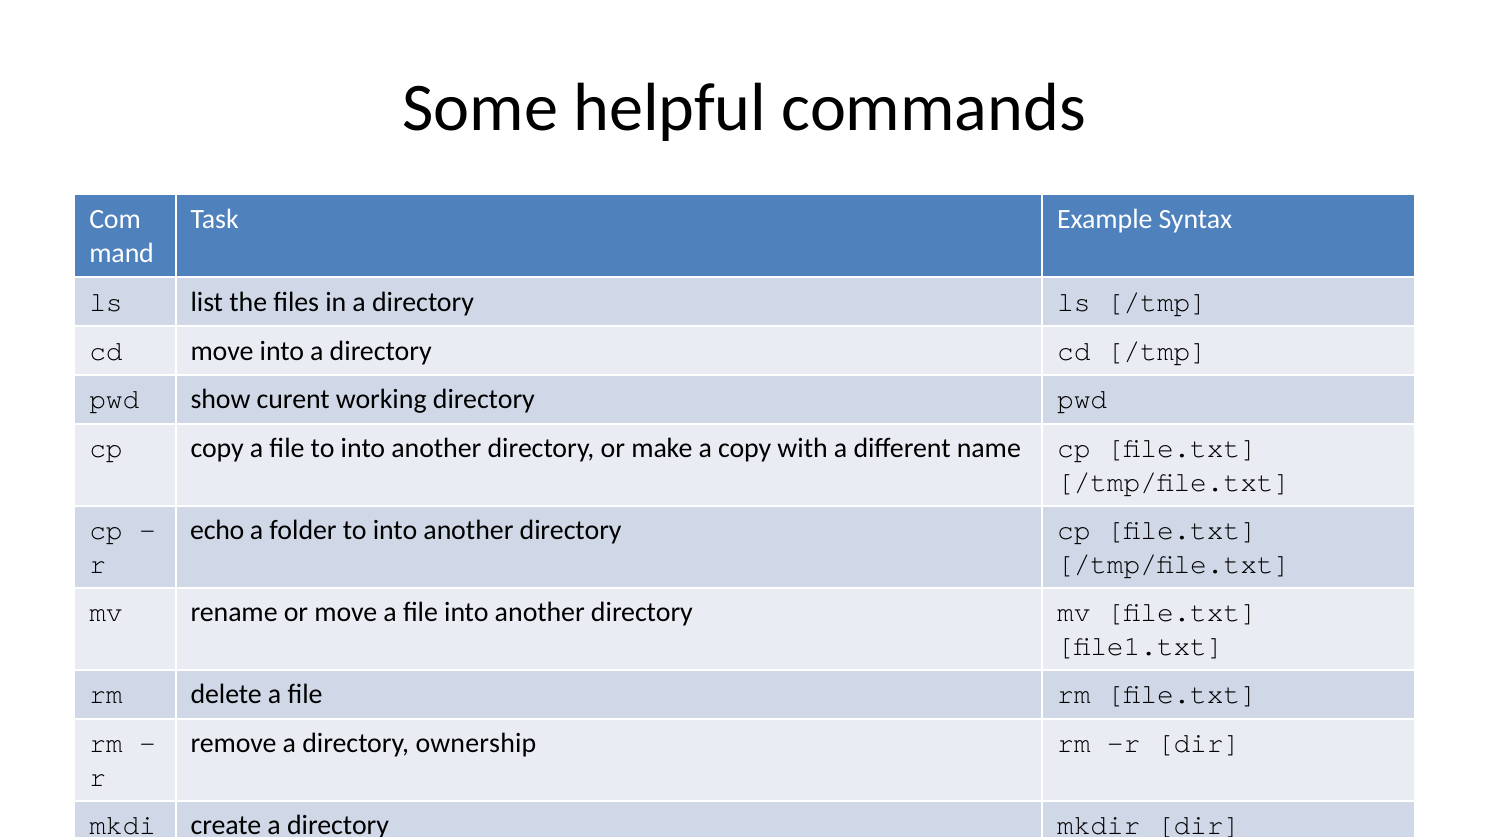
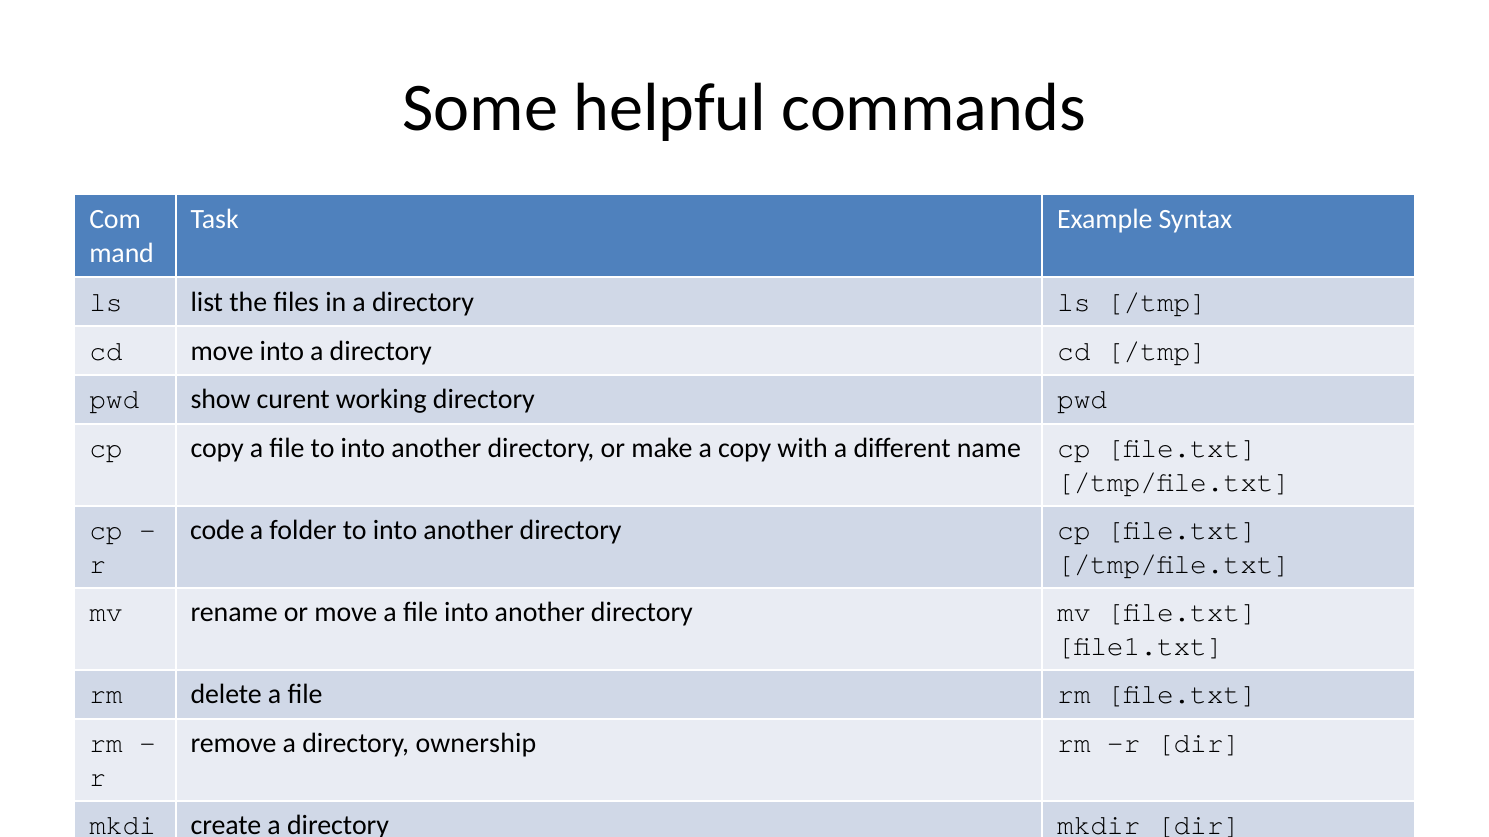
echo: echo -> code
